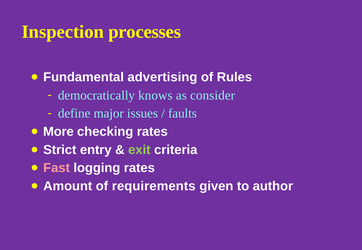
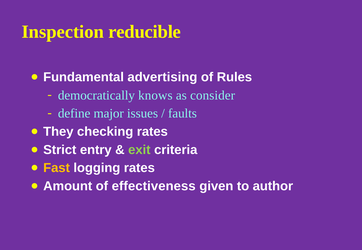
processes: processes -> reducible
More: More -> They
Fast colour: pink -> yellow
requirements: requirements -> effectiveness
